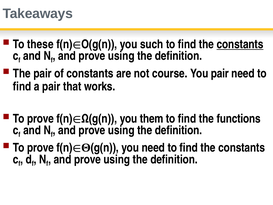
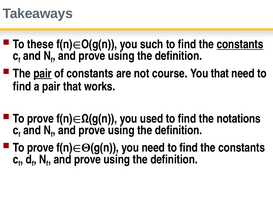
pair at (43, 73) underline: none -> present
You pair: pair -> that
them: them -> used
functions: functions -> notations
